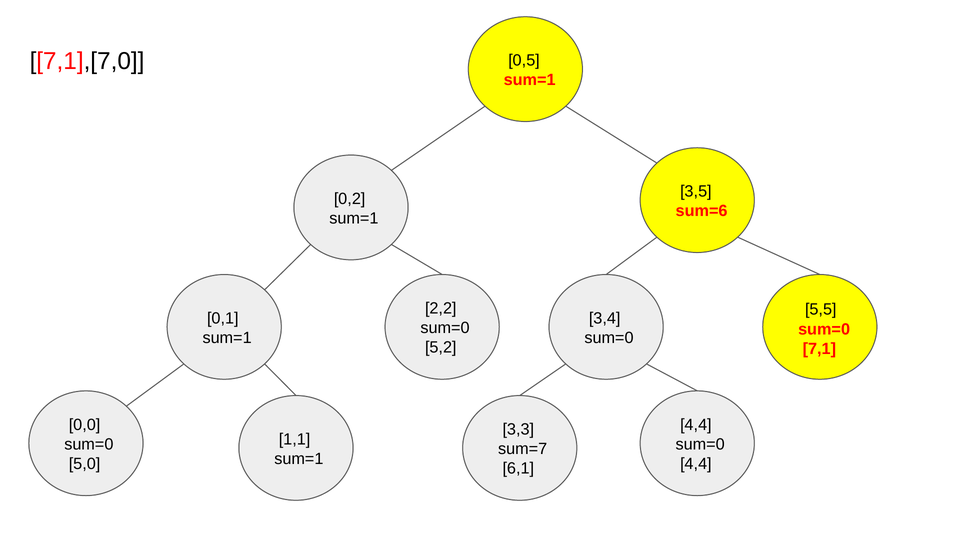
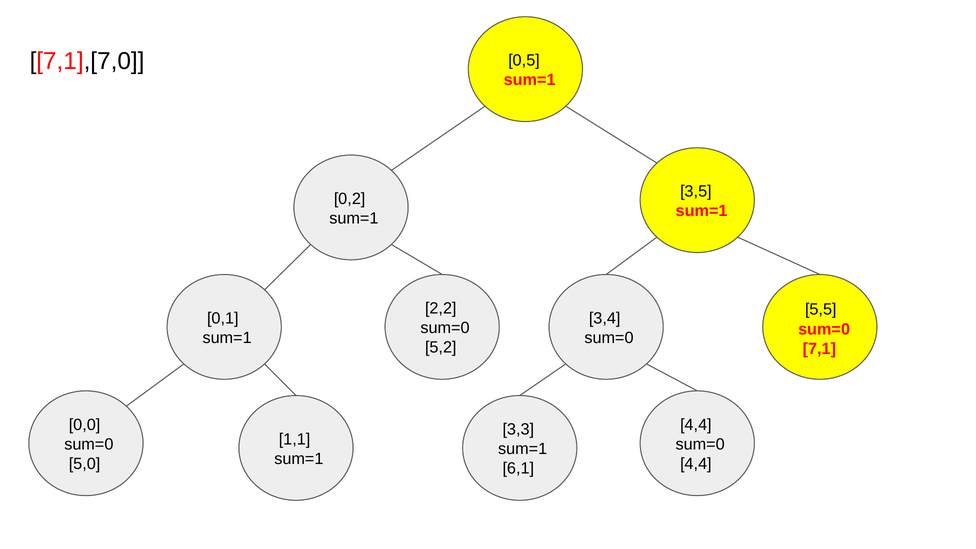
sum=6 at (702, 211): sum=6 -> sum=1
sum=7 at (523, 449): sum=7 -> sum=1
